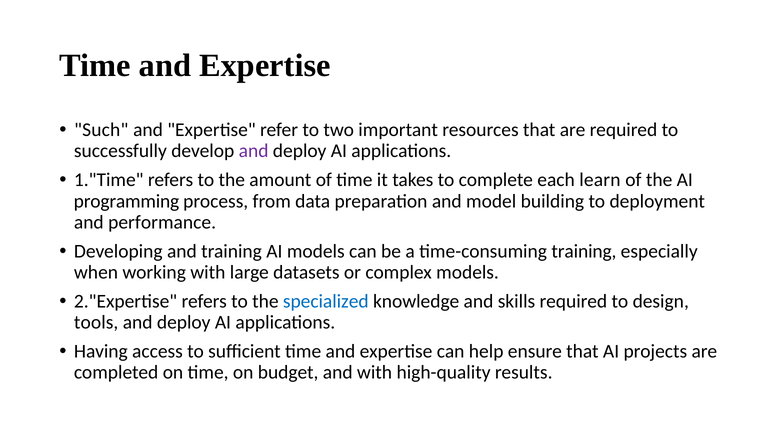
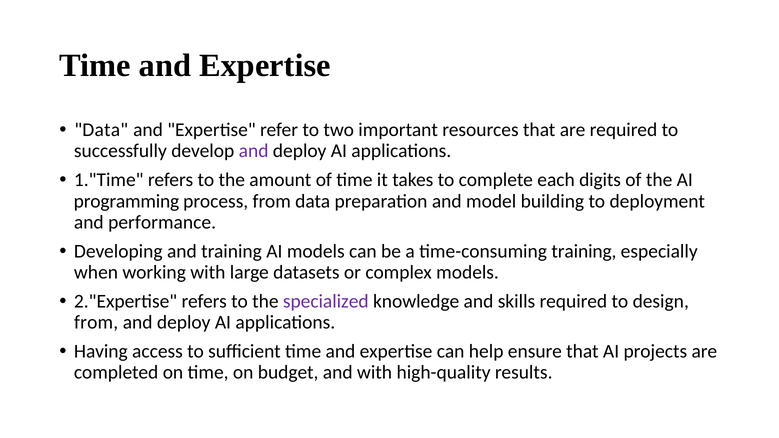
Such at (101, 130): Such -> Data
learn: learn -> digits
specialized colour: blue -> purple
tools at (96, 323): tools -> from
